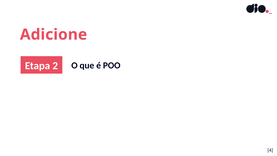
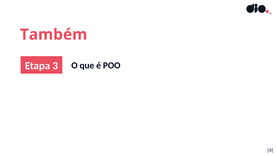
Adicione: Adicione -> Também
2: 2 -> 3
